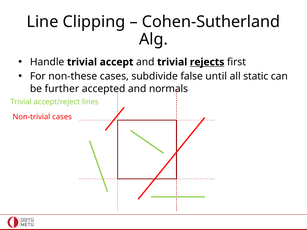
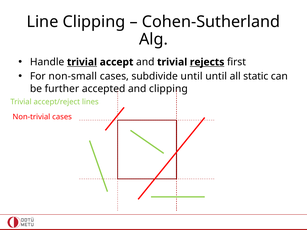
trivial at (82, 62) underline: none -> present
non-these: non-these -> non-small
subdivide false: false -> until
and normals: normals -> clipping
